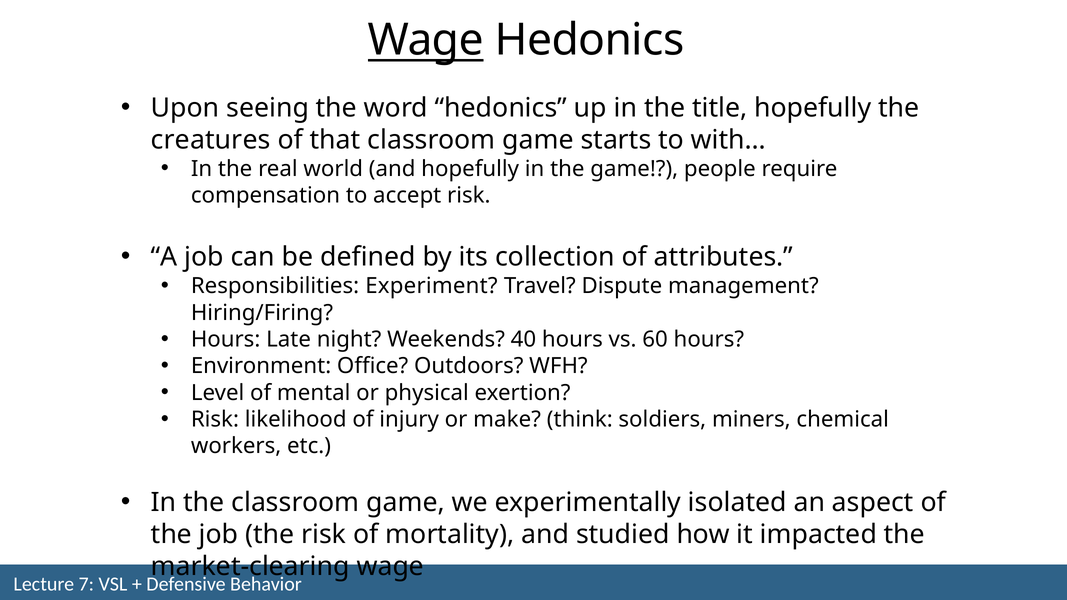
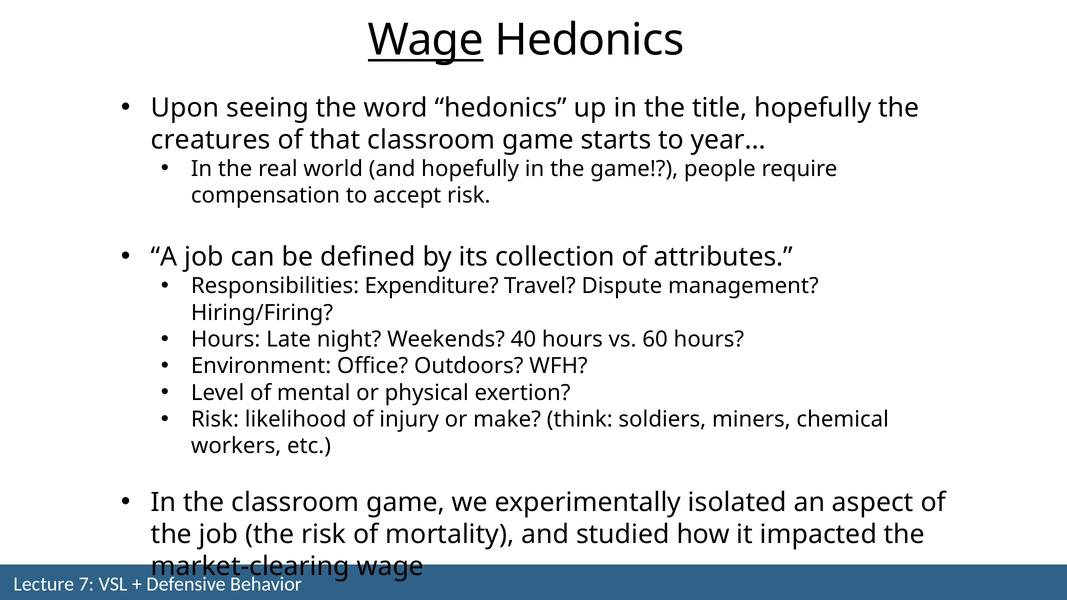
with…: with… -> year…
Experiment: Experiment -> Expenditure
